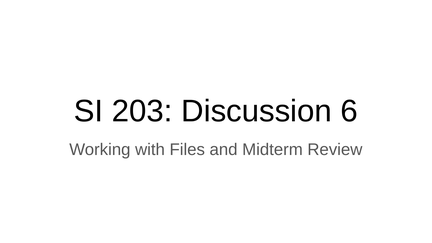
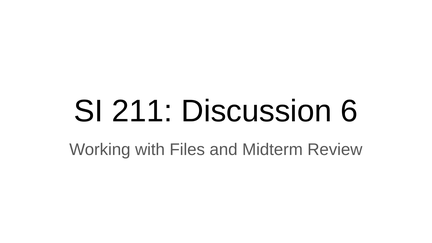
203: 203 -> 211
